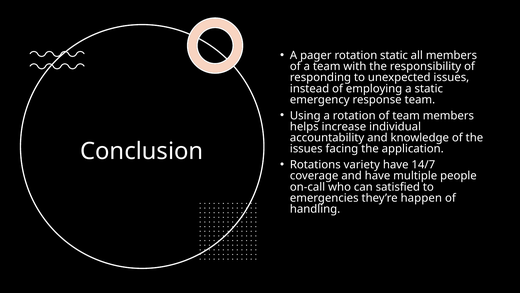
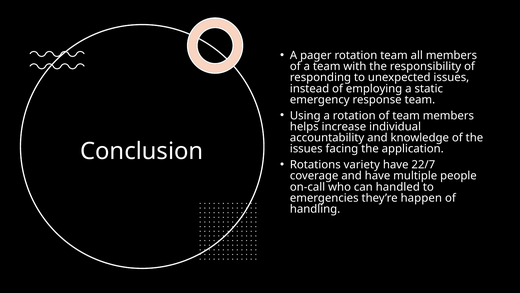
rotation static: static -> team
14/7: 14/7 -> 22/7
satisfied: satisfied -> handled
